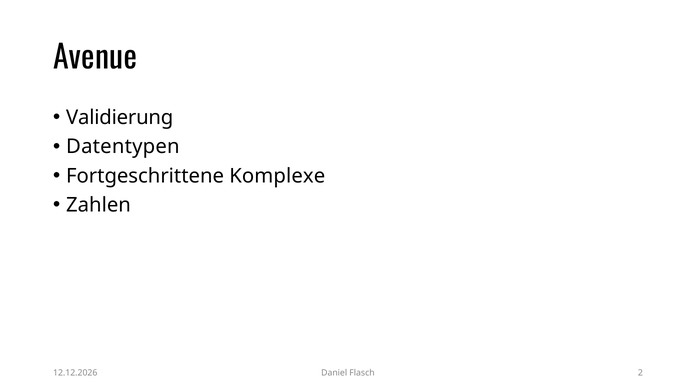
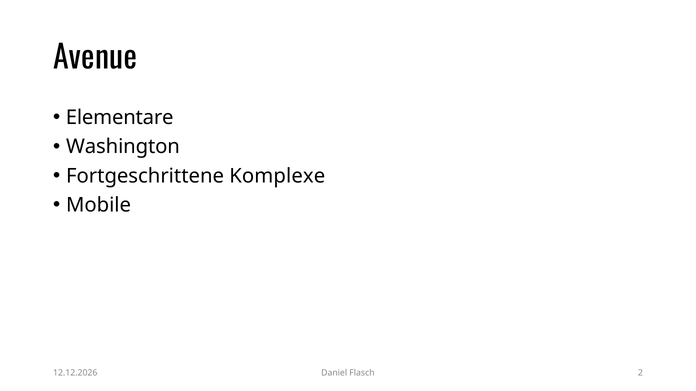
Validierung: Validierung -> Elementare
Datentypen: Datentypen -> Washington
Zahlen: Zahlen -> Mobile
